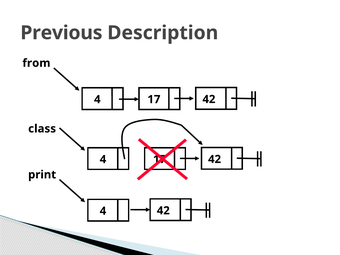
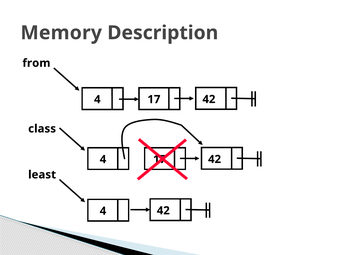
Previous: Previous -> Memory
print: print -> least
